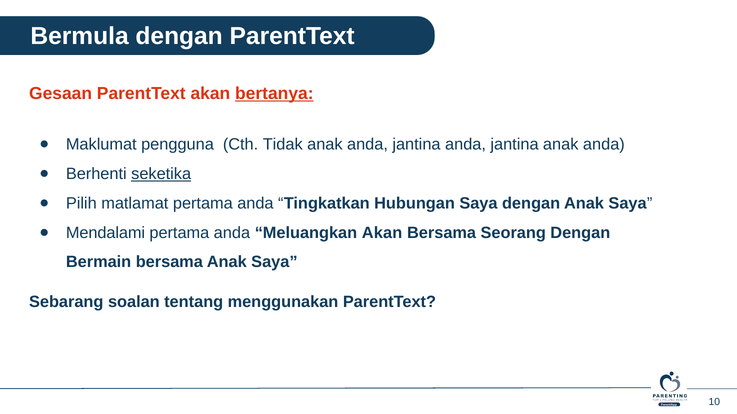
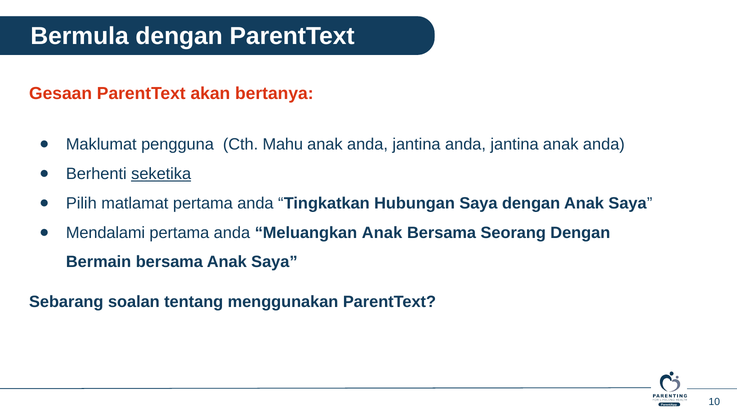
bertanya underline: present -> none
Tidak: Tidak -> Mahu
Meluangkan Akan: Akan -> Anak
